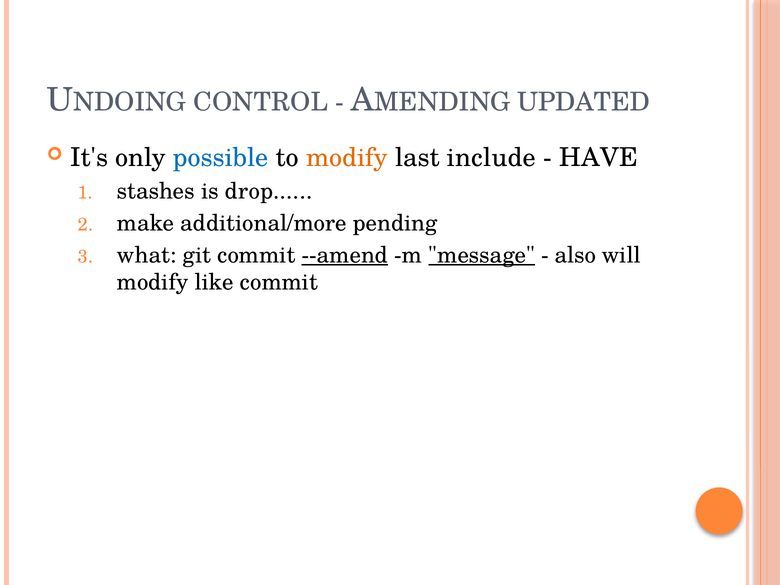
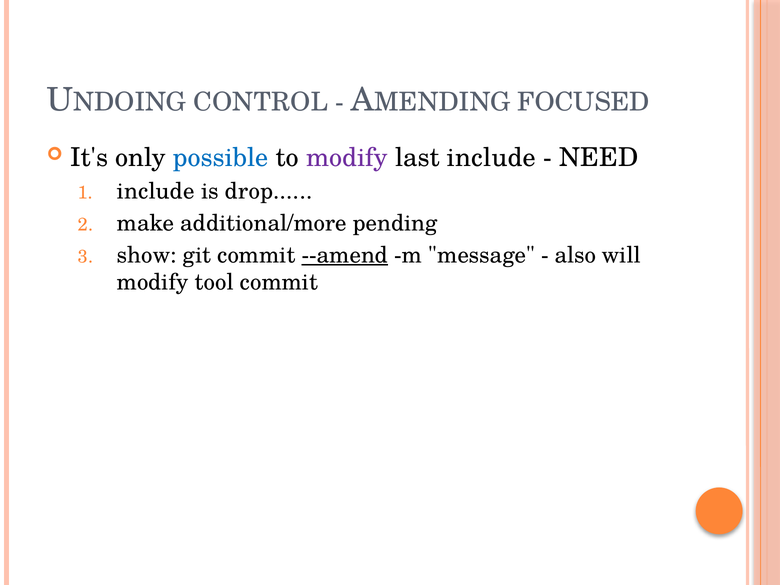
UPDATED: UPDATED -> FOCUSED
modify at (347, 158) colour: orange -> purple
HAVE: HAVE -> NEED
stashes at (156, 191): stashes -> include
what: what -> show
message underline: present -> none
like: like -> tool
